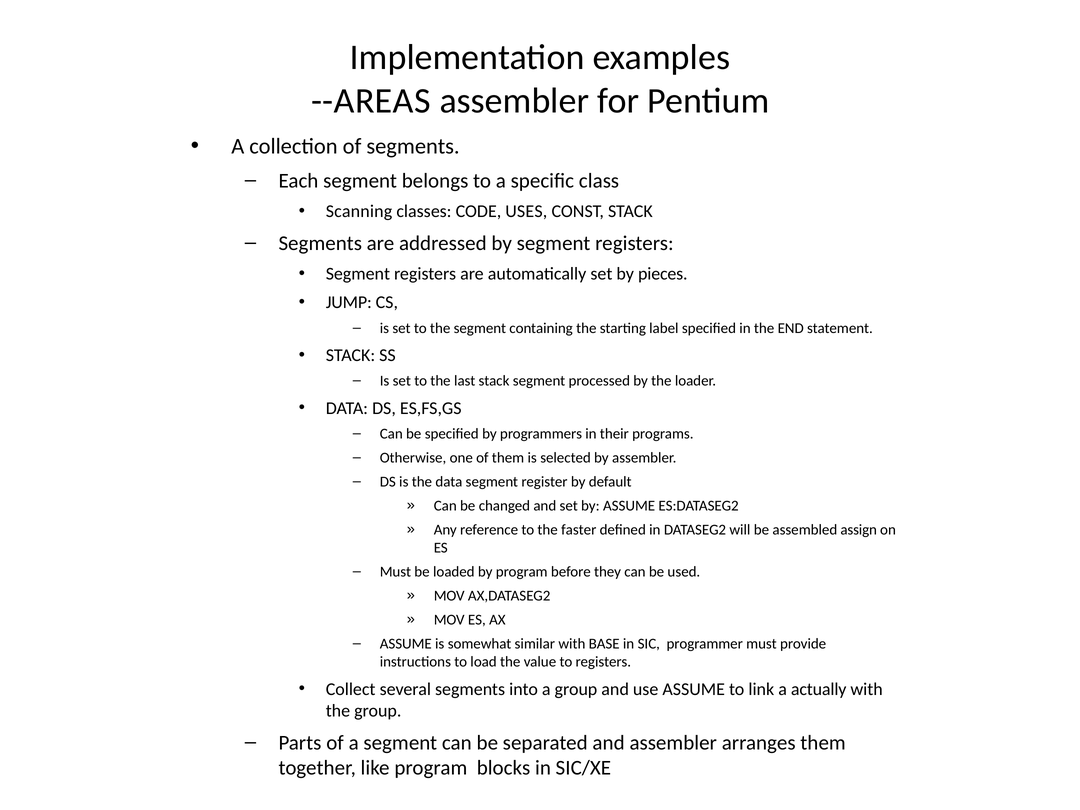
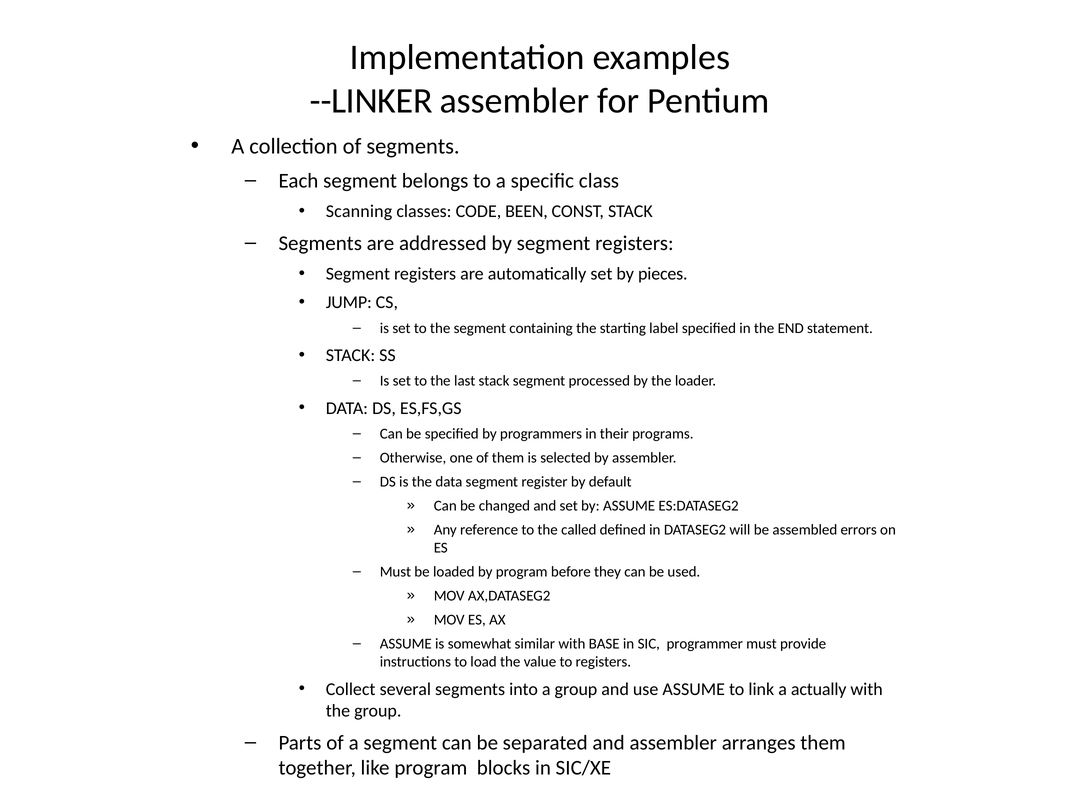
--AREAS: --AREAS -> --LINKER
USES: USES -> BEEN
faster: faster -> called
assign: assign -> errors
